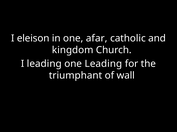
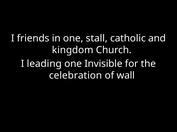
eleison: eleison -> friends
afar: afar -> stall
one Leading: Leading -> Invisible
triumphant: triumphant -> celebration
